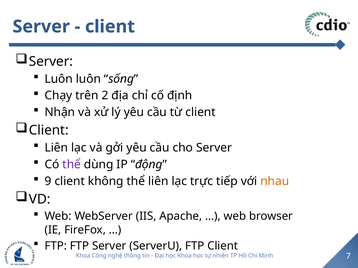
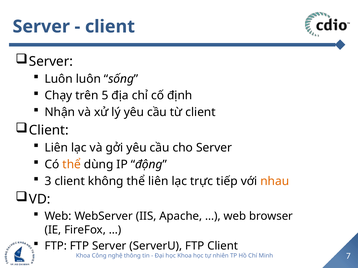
2: 2 -> 5
thể at (72, 165) colour: purple -> orange
9: 9 -> 3
